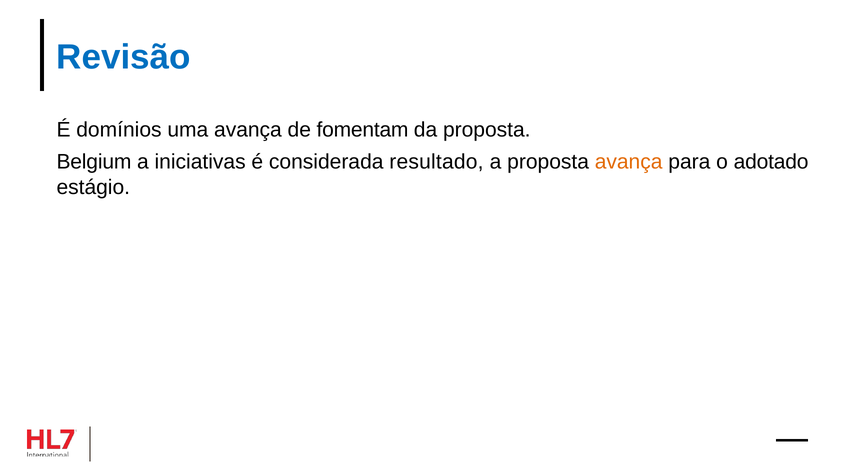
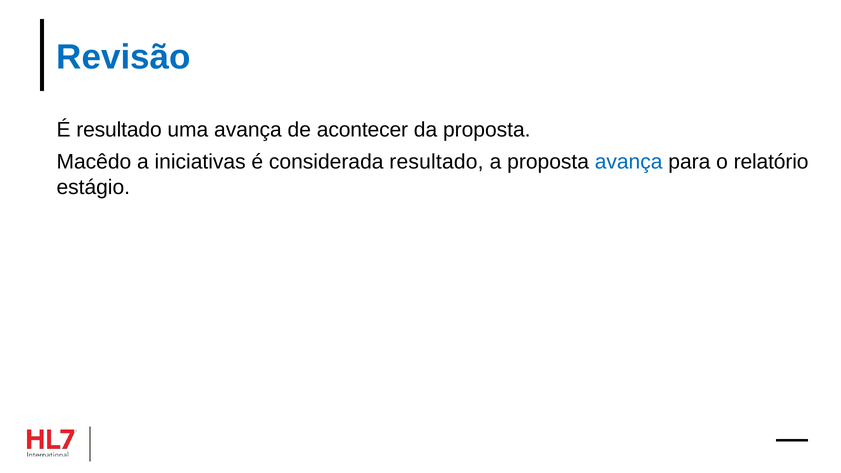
É domínios: domínios -> resultado
fomentam: fomentam -> acontecer
Belgium: Belgium -> Macêdo
avança at (629, 162) colour: orange -> blue
adotado: adotado -> relatório
